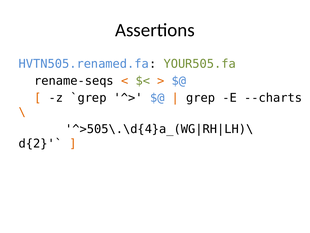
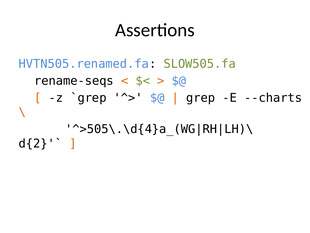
YOUR505.fa: YOUR505.fa -> SLOW505.fa
